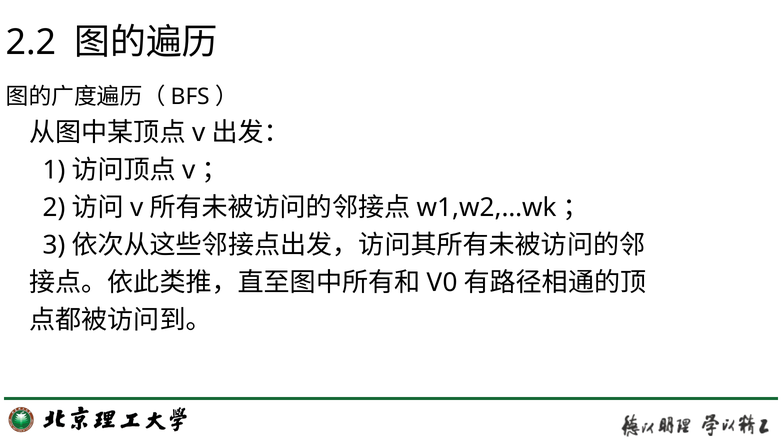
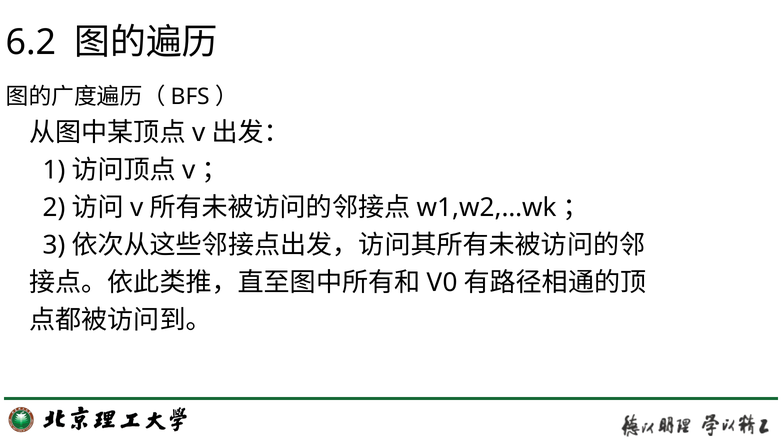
2.2: 2.2 -> 6.2
